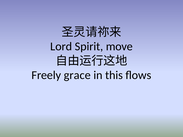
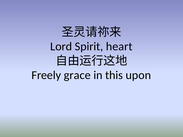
move: move -> heart
ﬂows: ﬂows -> upon
